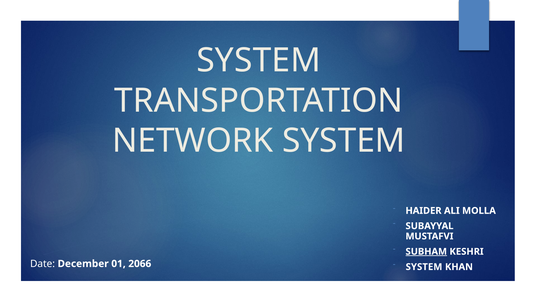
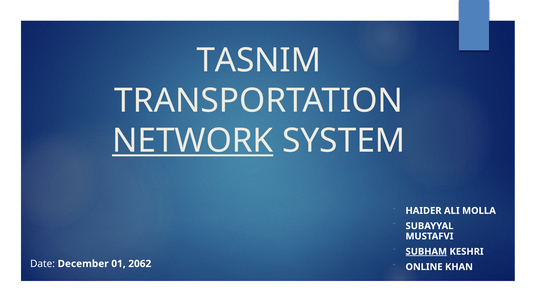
SYSTEM at (259, 60): SYSTEM -> TASNIM
NETWORK underline: none -> present
2066: 2066 -> 2062
SYSTEM at (424, 266): SYSTEM -> ONLINE
